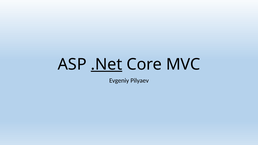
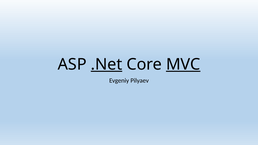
MVC underline: none -> present
